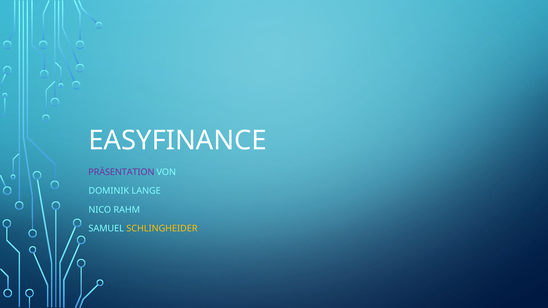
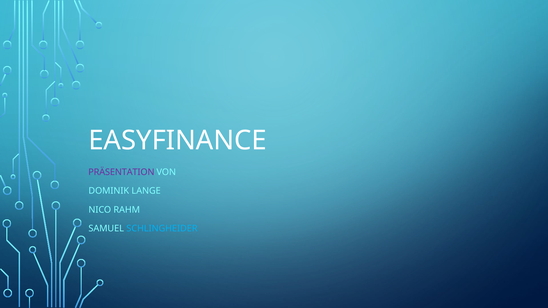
SCHLINGHEIDER colour: yellow -> light blue
